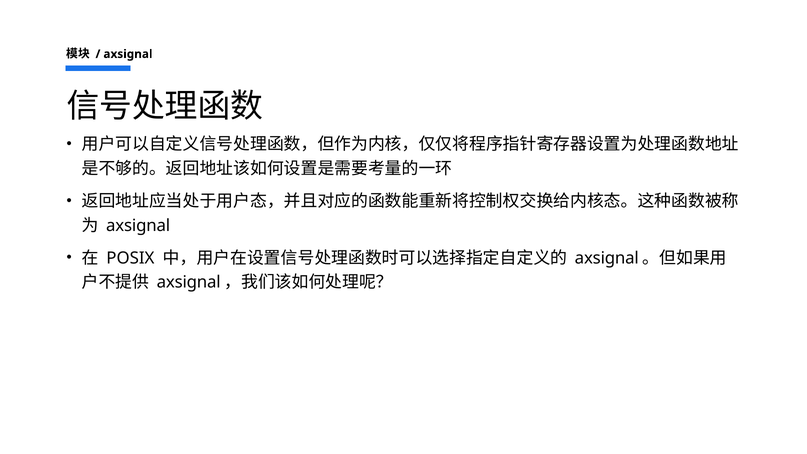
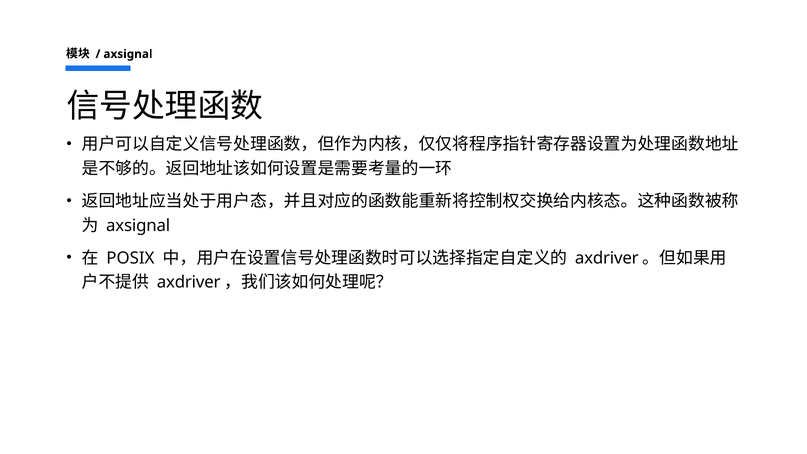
axsignal at (607, 258): axsignal -> axdriver
axsignal at (189, 282): axsignal -> axdriver
